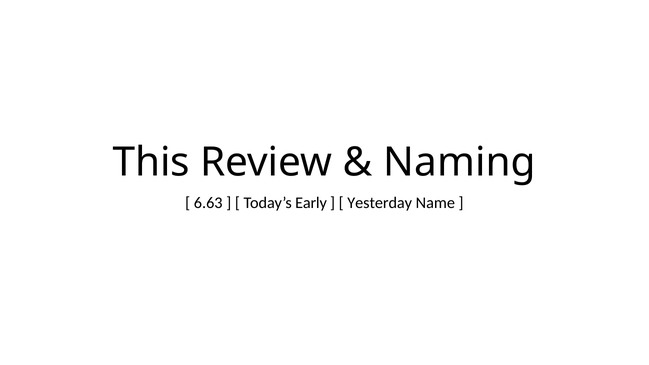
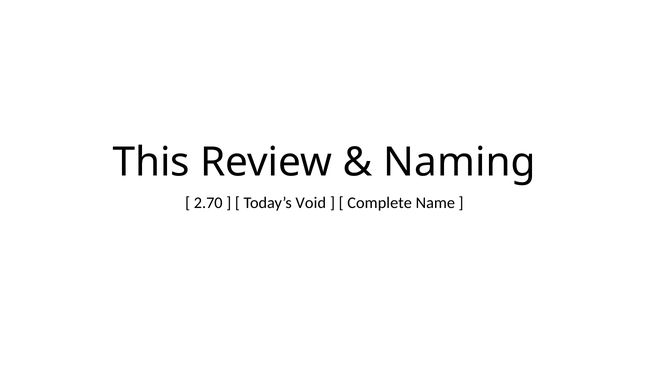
6.63: 6.63 -> 2.70
Early: Early -> Void
Yesterday: Yesterday -> Complete
